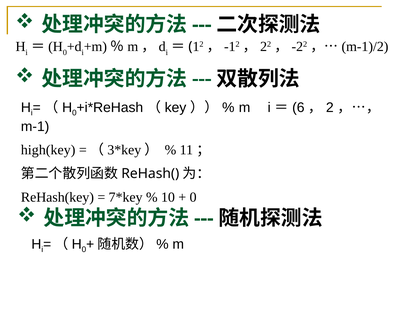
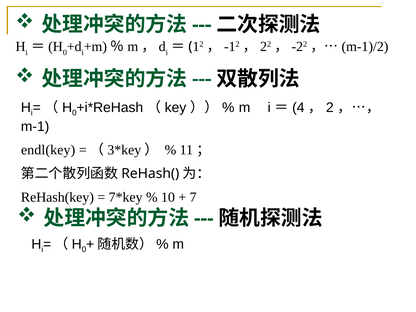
6: 6 -> 4
high(key: high(key -> endl(key
0 at (193, 197): 0 -> 7
